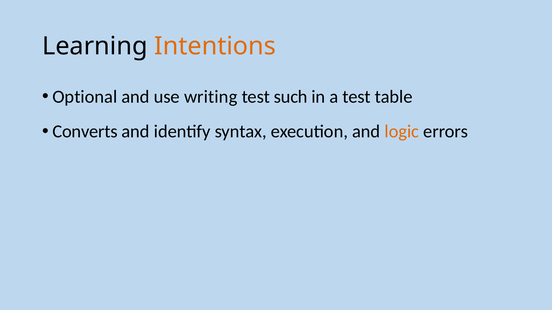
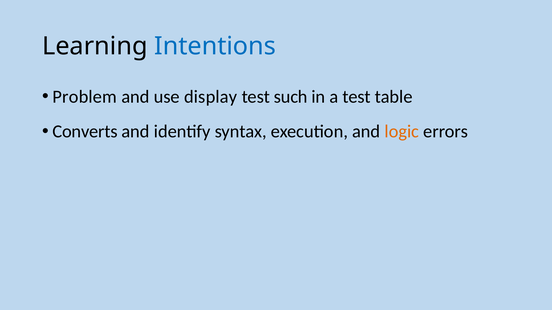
Intentions colour: orange -> blue
Optional: Optional -> Problem
writing: writing -> display
